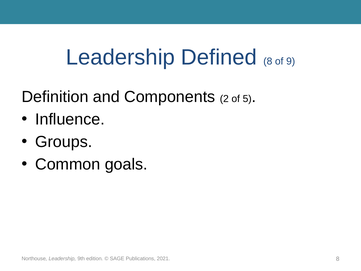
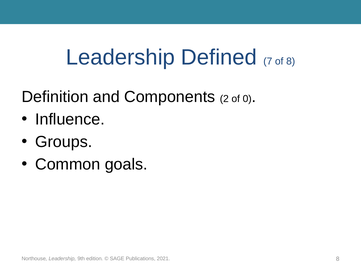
Defined 8: 8 -> 7
of 9: 9 -> 8
5: 5 -> 0
